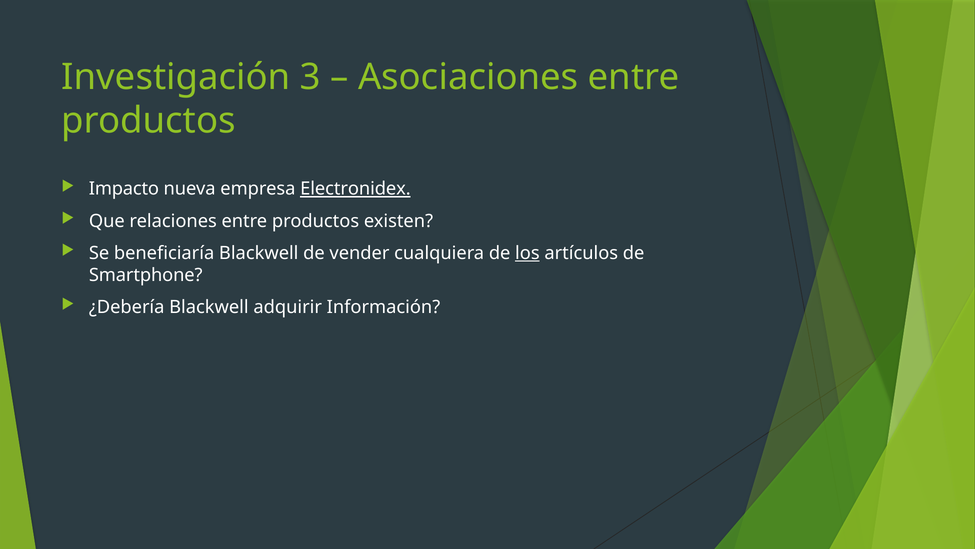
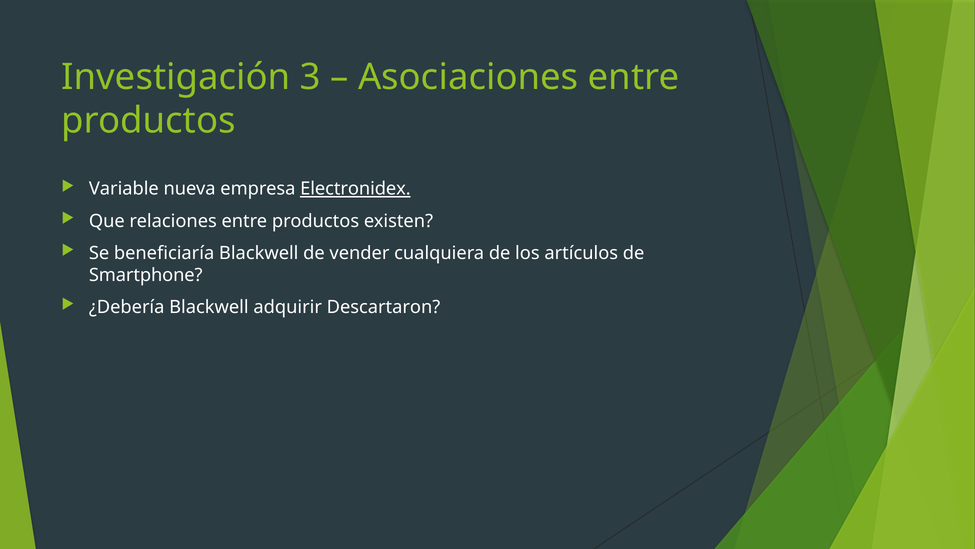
Impacto: Impacto -> Variable
los underline: present -> none
Información: Información -> Descartaron
